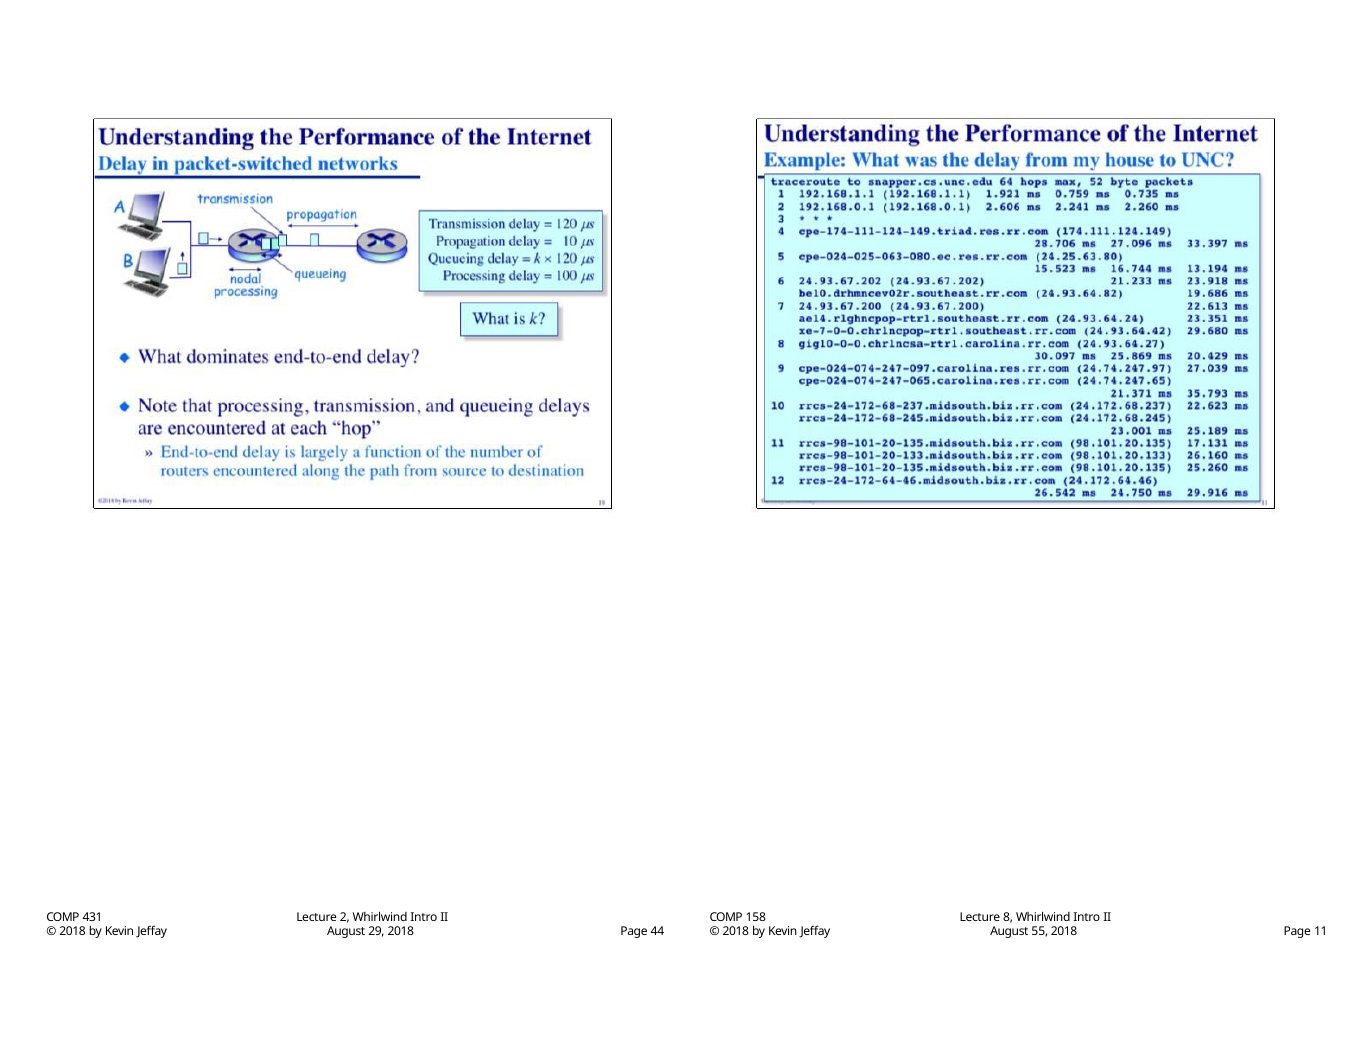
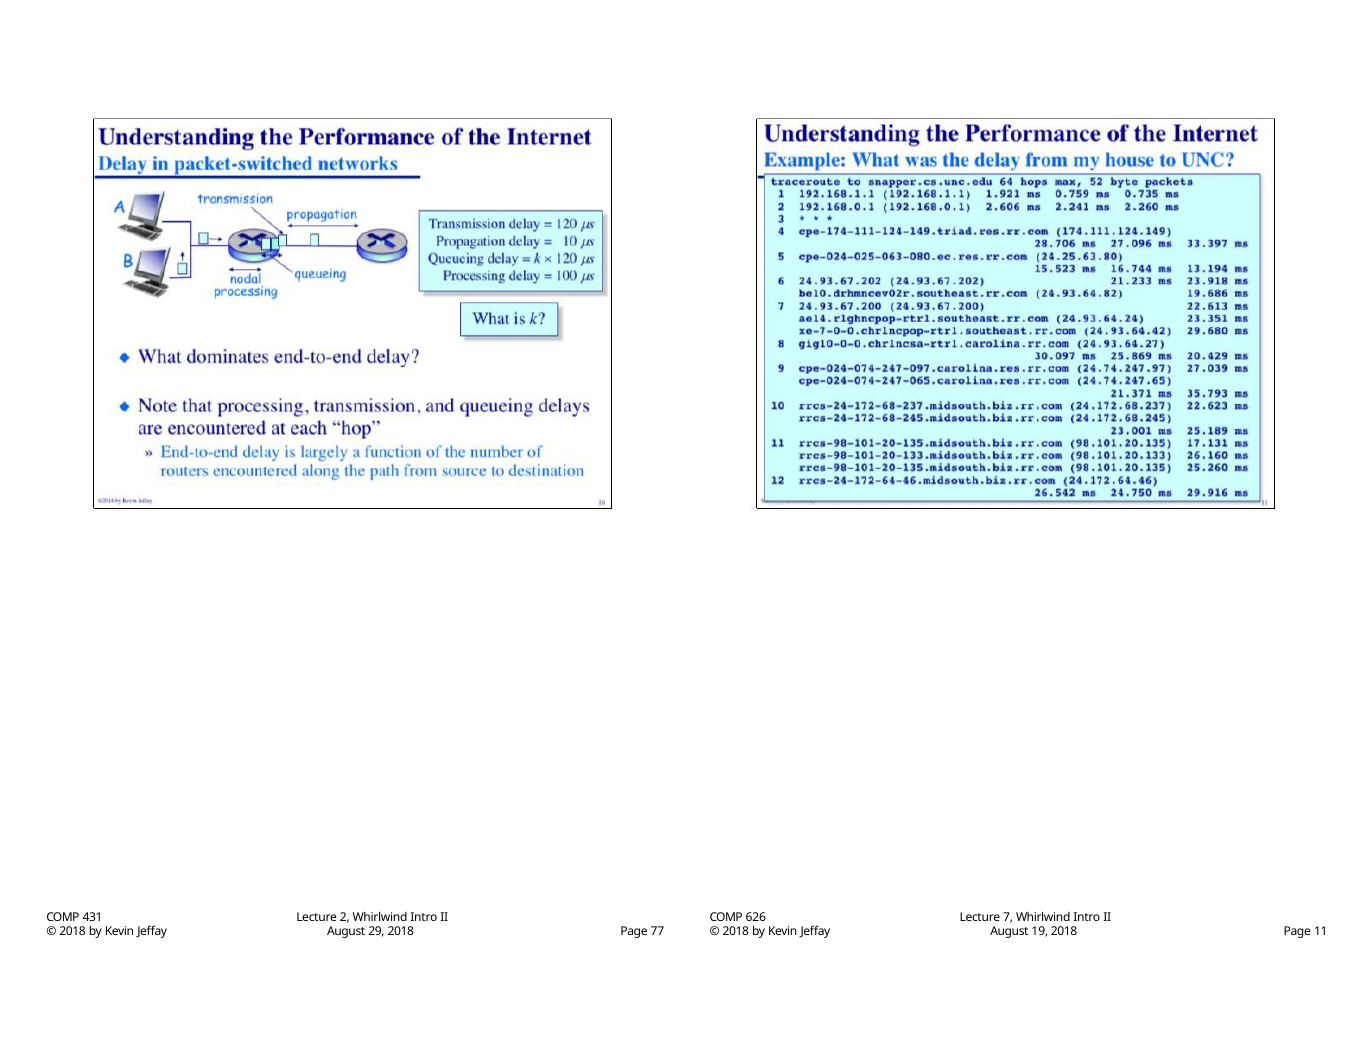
158: 158 -> 626
8: 8 -> 7
55: 55 -> 19
44: 44 -> 77
